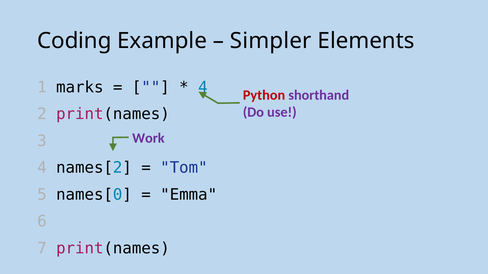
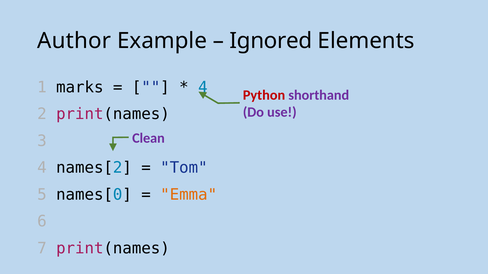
Coding: Coding -> Author
Simpler: Simpler -> Ignored
Work: Work -> Clean
Emma colour: black -> orange
